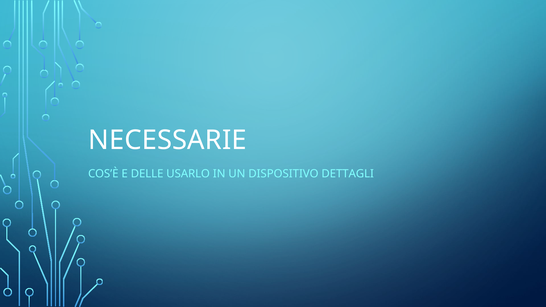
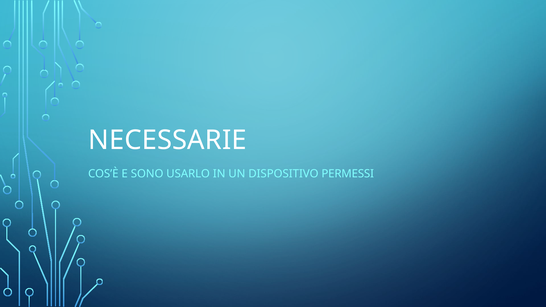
DELLE: DELLE -> SONO
DETTAGLI: DETTAGLI -> PERMESSI
